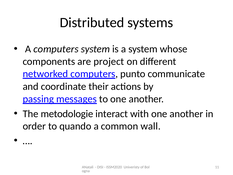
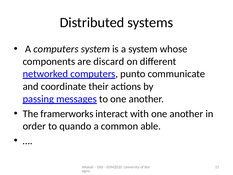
project: project -> discard
metodologie: metodologie -> framerworks
wall: wall -> able
